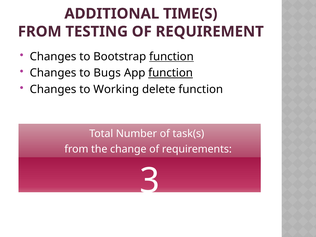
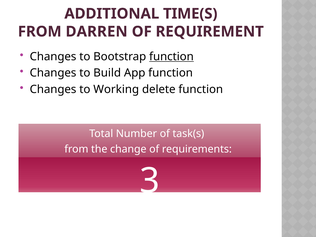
TESTING: TESTING -> DARREN
Bugs: Bugs -> Build
function at (171, 73) underline: present -> none
